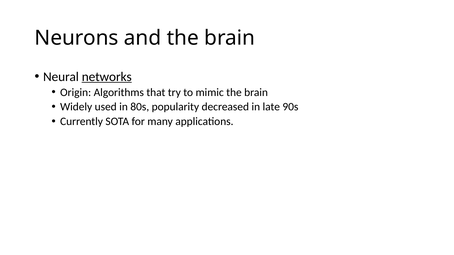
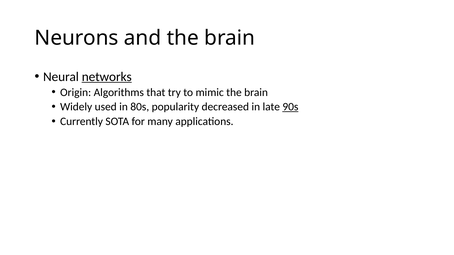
90s underline: none -> present
